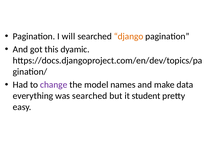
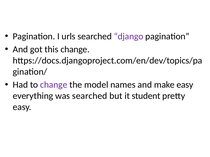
will: will -> urls
django colour: orange -> purple
this dyamic: dyamic -> change
make data: data -> easy
